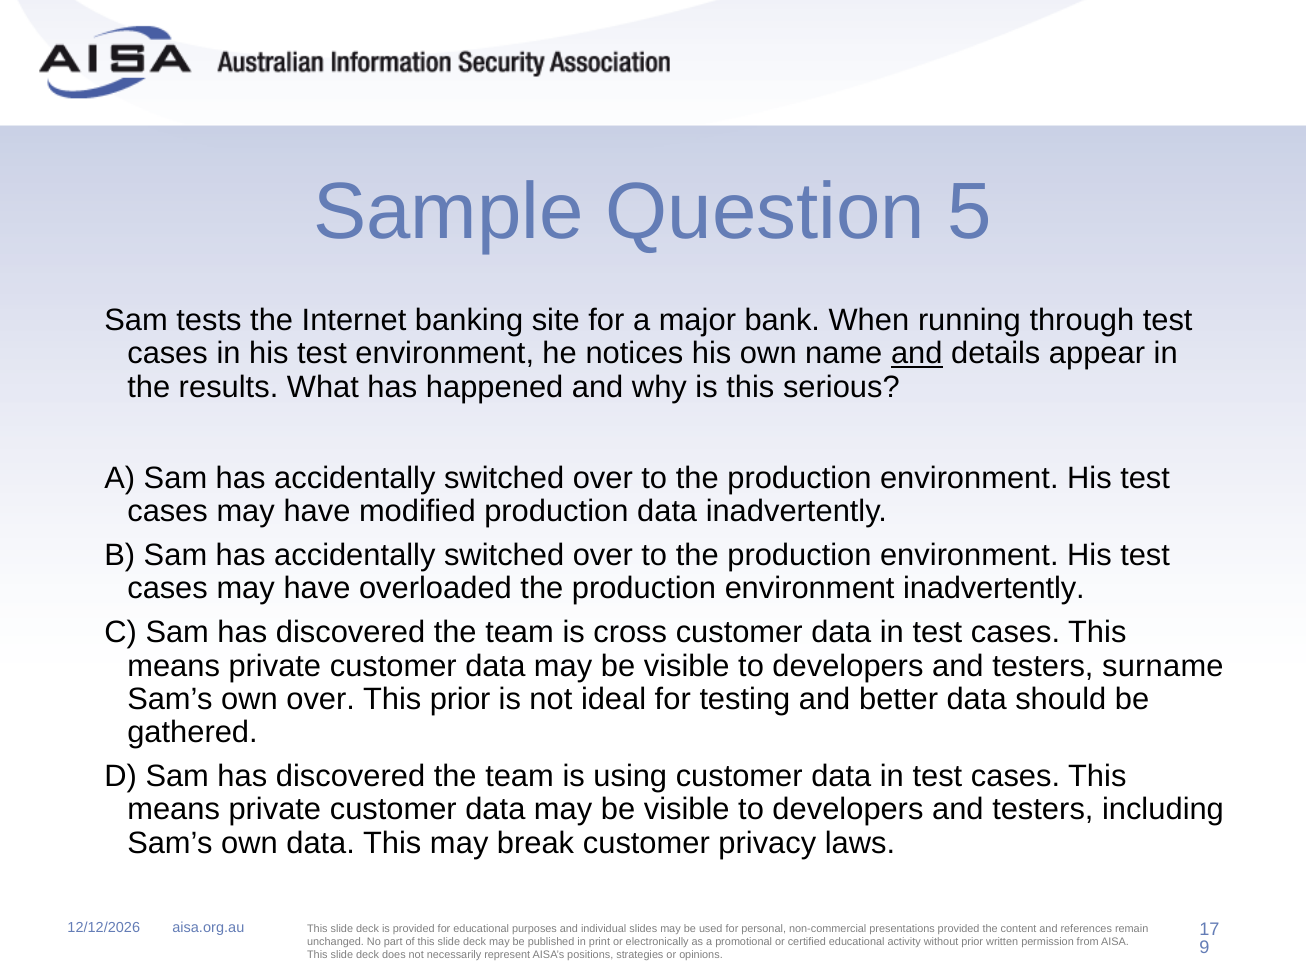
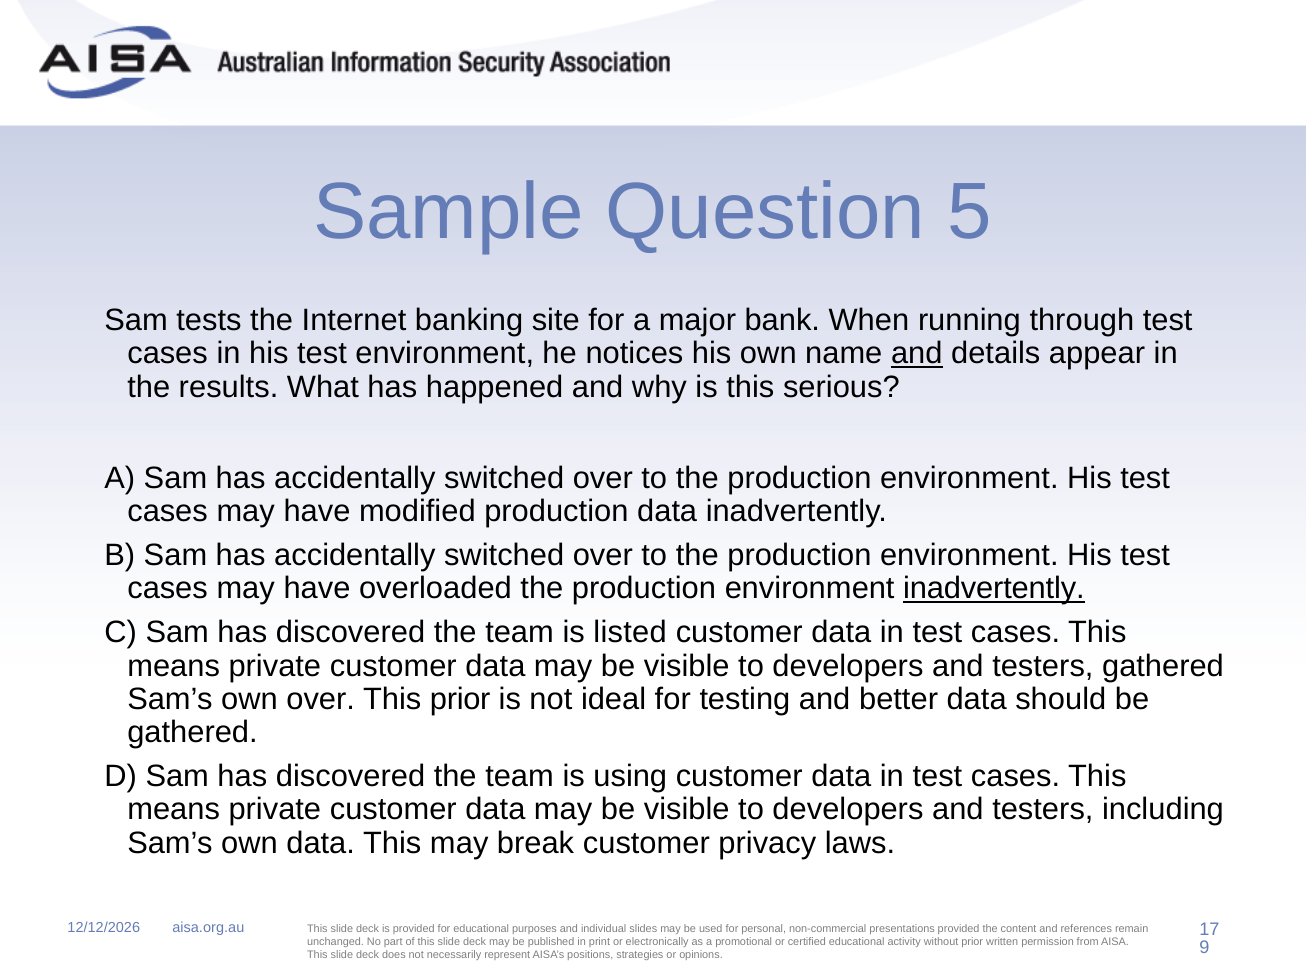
inadvertently at (994, 588) underline: none -> present
cross: cross -> listed
testers surname: surname -> gathered
